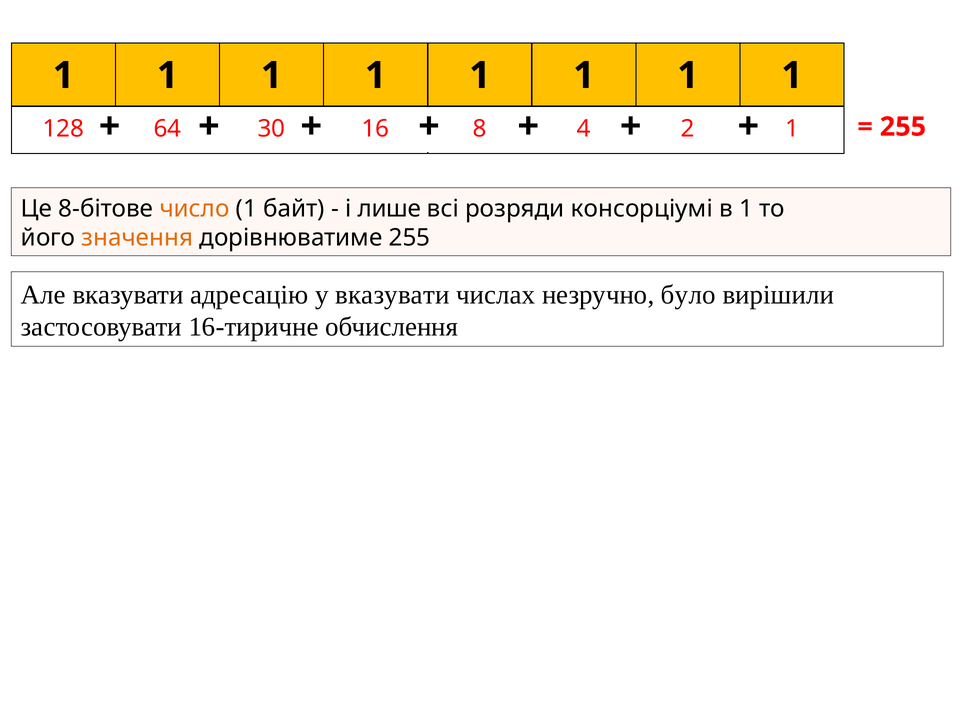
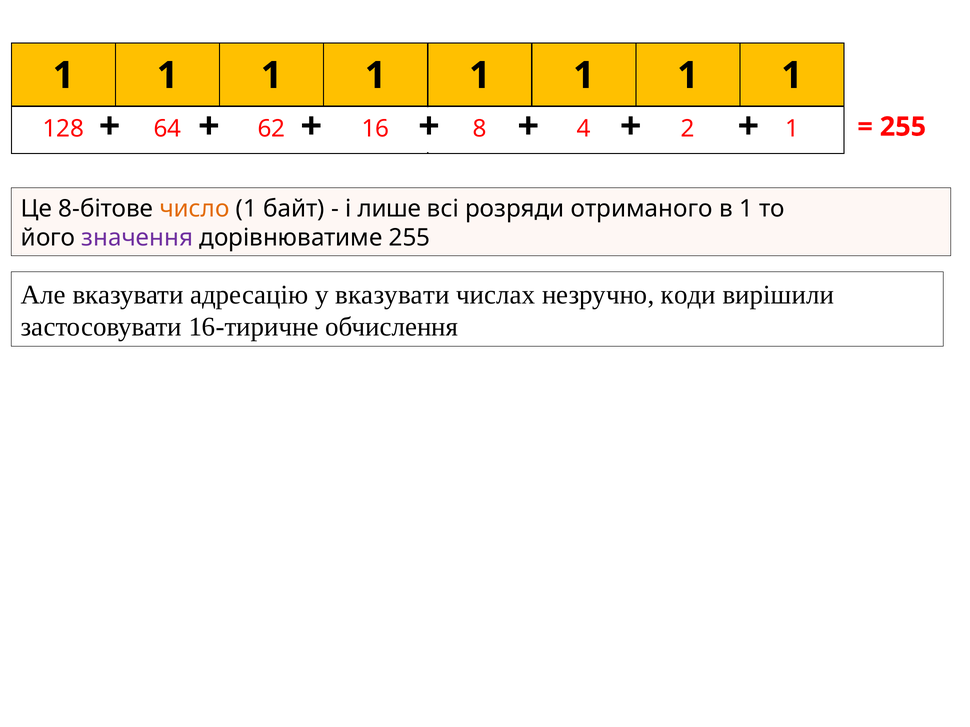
30: 30 -> 62
консорціумі: консорціумі -> отриманого
значення colour: orange -> purple
було: було -> коди
